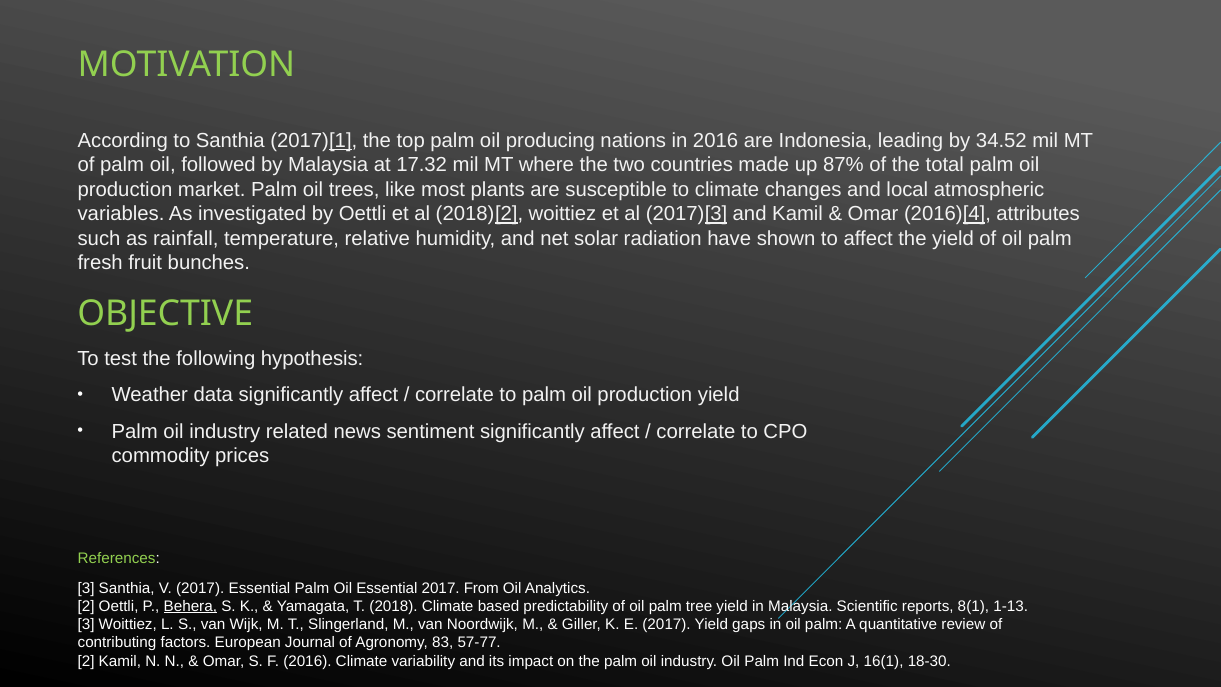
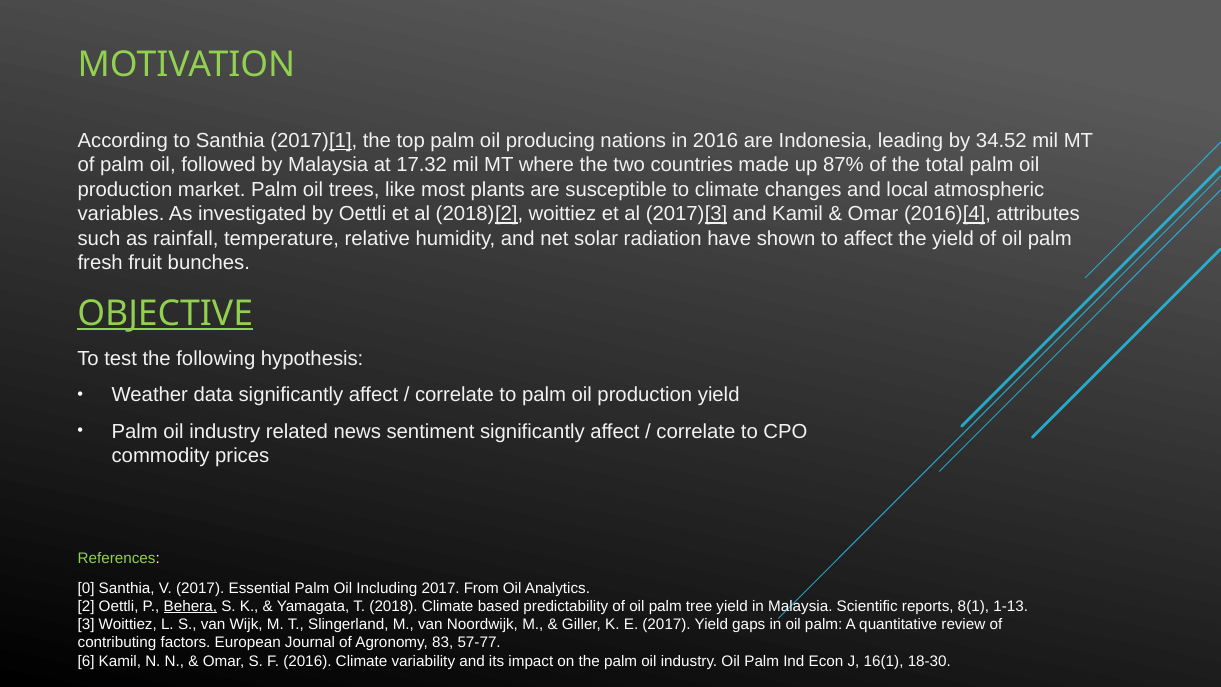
OBJECTIVE underline: none -> present
3 at (86, 588): 3 -> 0
Oil Essential: Essential -> Including
2 at (86, 661): 2 -> 6
